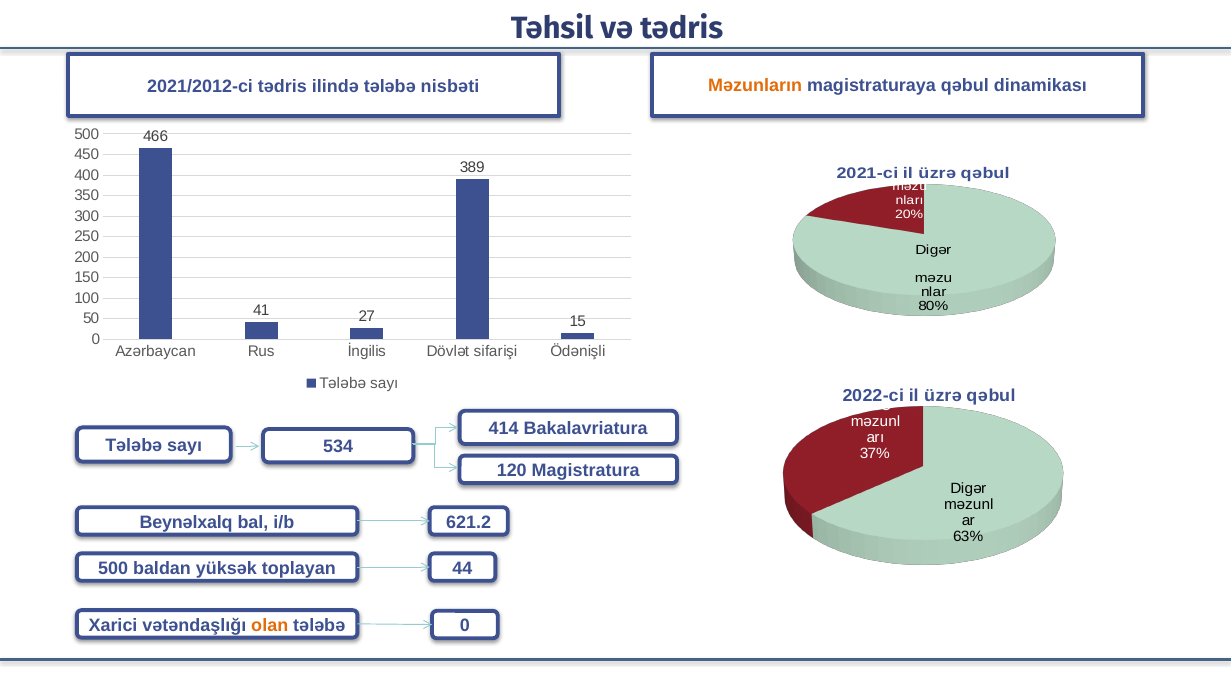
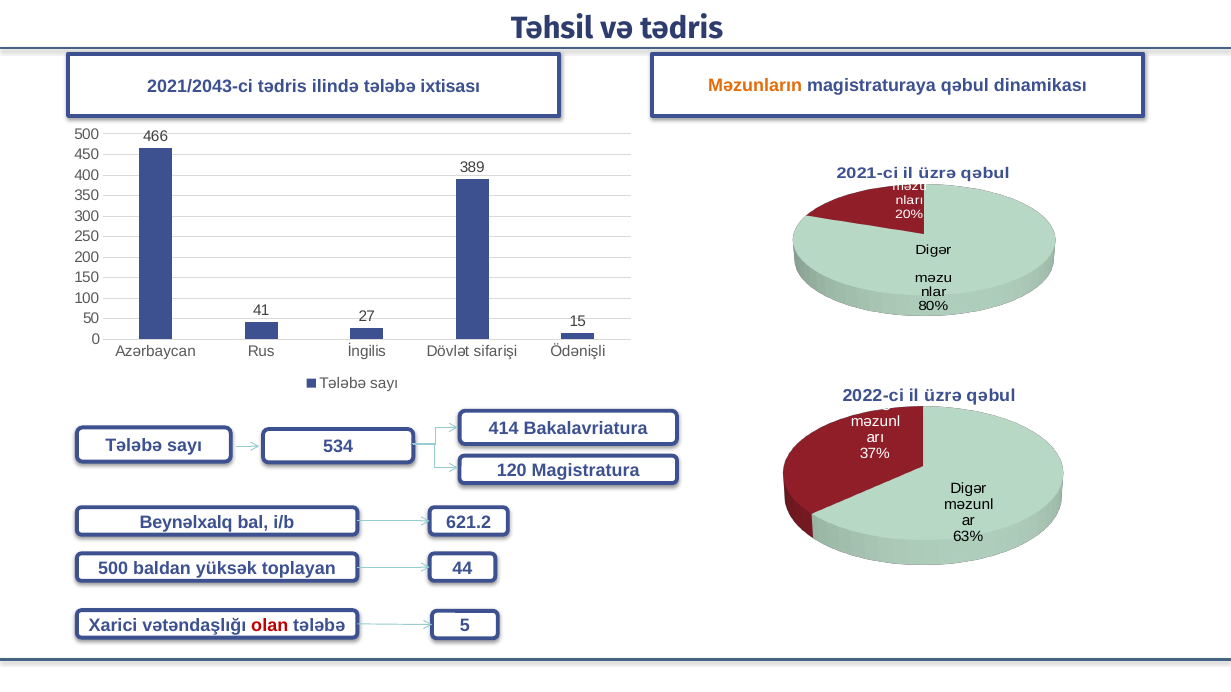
2021/2012-ci: 2021/2012-ci -> 2021/2043-ci
nisbəti: nisbəti -> ixtisası
olan colour: orange -> red
tələbə 0: 0 -> 5
